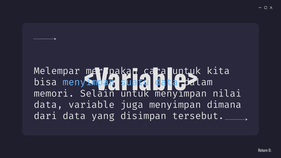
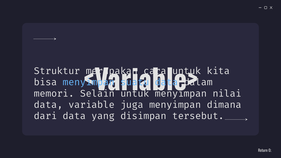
Melempar: Melempar -> Struktur
